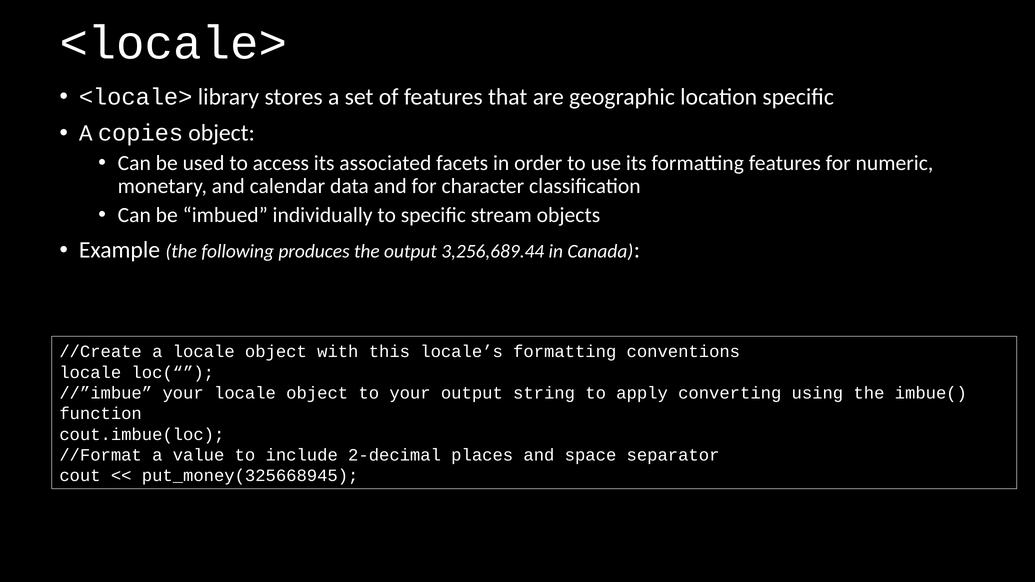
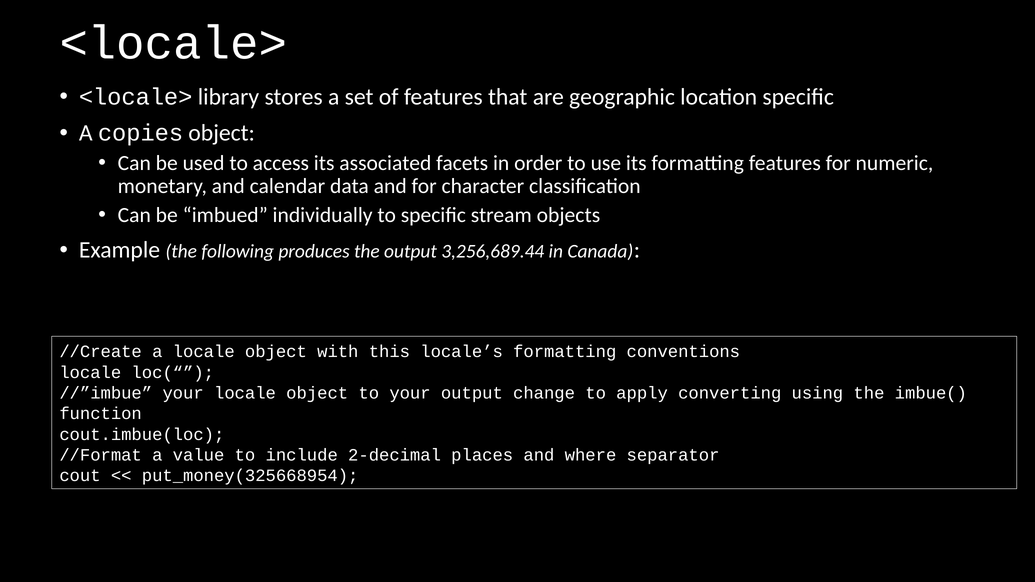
string: string -> change
space: space -> where
put_money(325668945: put_money(325668945 -> put_money(325668954
